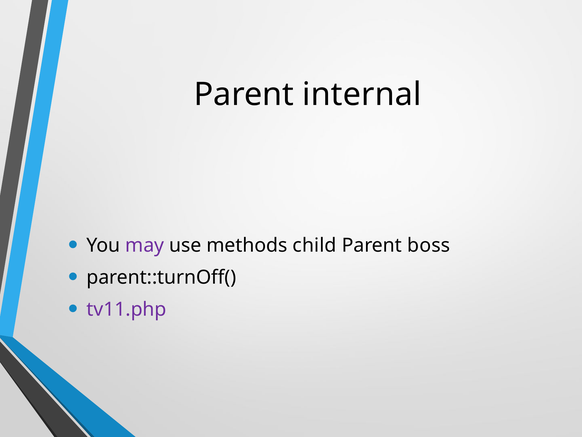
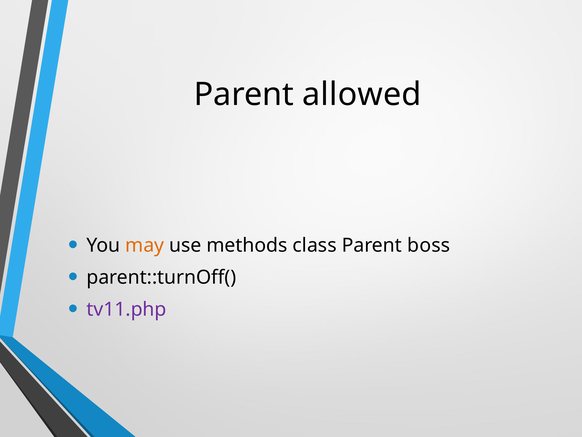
internal: internal -> allowed
may colour: purple -> orange
child: child -> class
